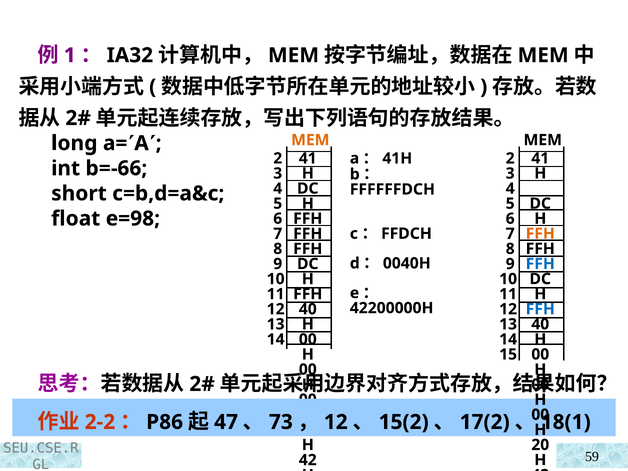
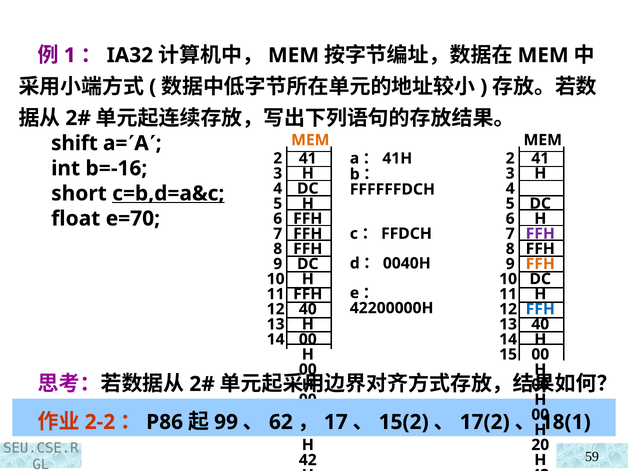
long: long -> shift
b=-66: b=-66 -> b=-16
c=b,d=a&c underline: none -> present
e=98: e=98 -> e=70
FFH at (540, 234) colour: orange -> purple
FFH at (540, 264) colour: blue -> orange
47: 47 -> 99
73: 73 -> 62
12 at (336, 422): 12 -> 17
